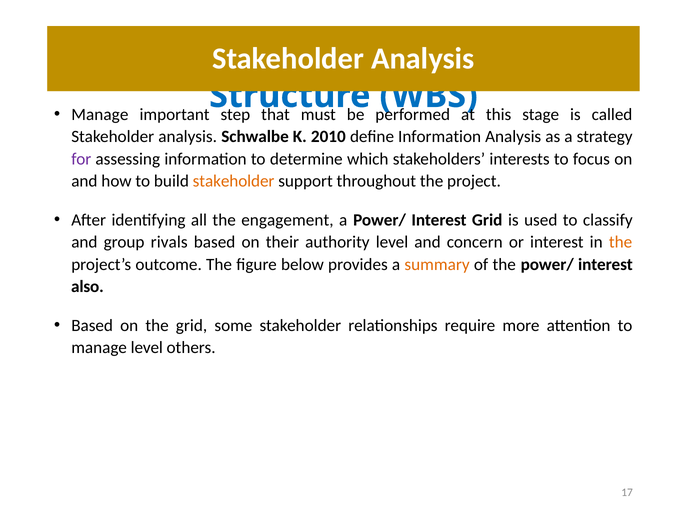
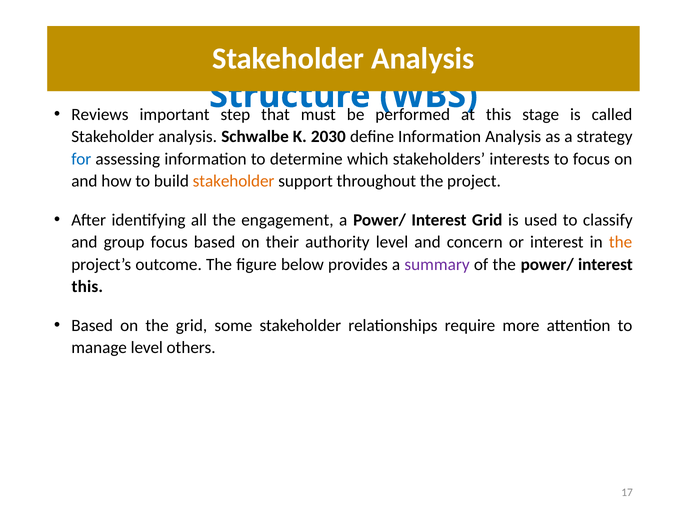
Manage at (100, 115): Manage -> Reviews
2010: 2010 -> 2030
for colour: purple -> blue
group rivals: rivals -> focus
summary colour: orange -> purple
also at (87, 286): also -> this
